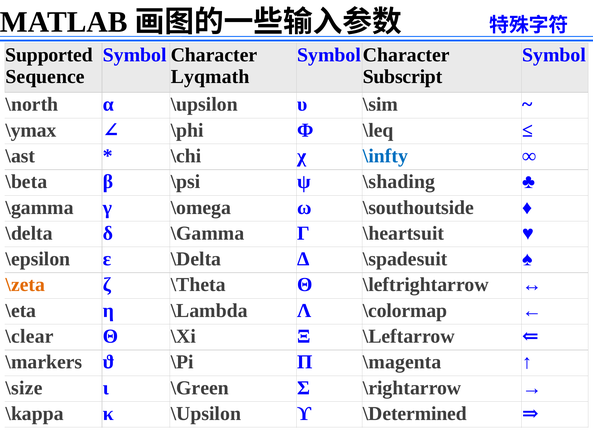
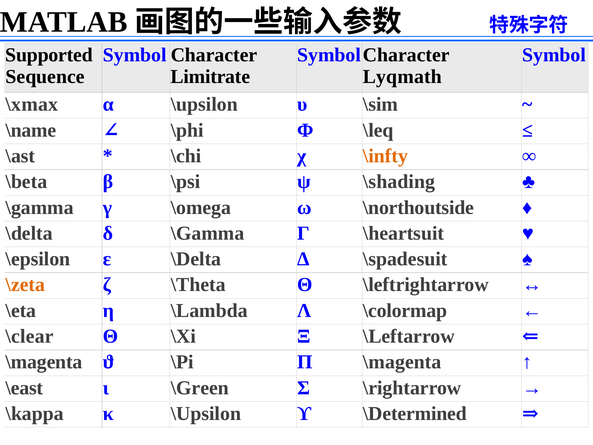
Lyqmath: Lyqmath -> Limitrate
Subscript: Subscript -> Lyqmath
\north: \north -> \xmax
\ymax: \ymax -> \name
\infty colour: blue -> orange
\southoutside: \southoutside -> \northoutside
\markers at (44, 362): \markers -> \magenta
\size: \size -> \east
